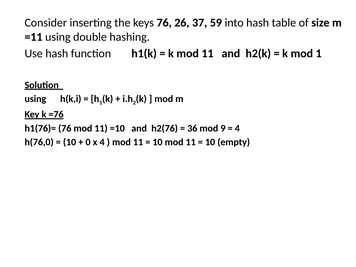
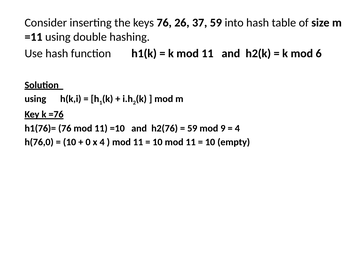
mod 1: 1 -> 6
36 at (192, 128): 36 -> 59
